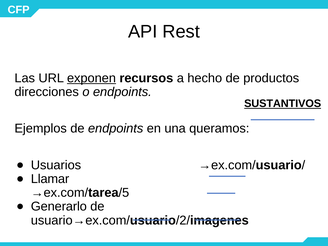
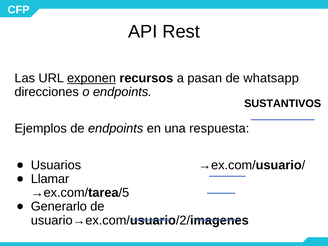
hecho: hecho -> pasan
productos: productos -> whatsapp
SUSTANTIVOS underline: present -> none
queramos: queramos -> respuesta
